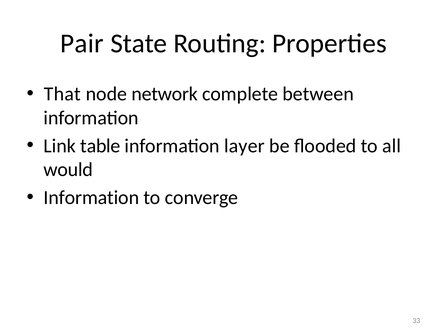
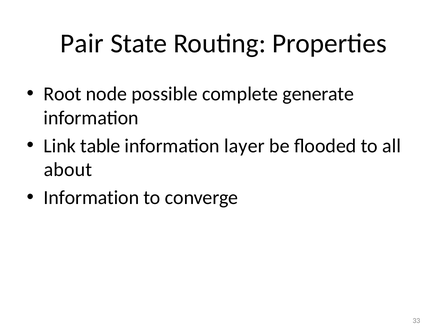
That: That -> Root
network: network -> possible
between: between -> generate
would: would -> about
